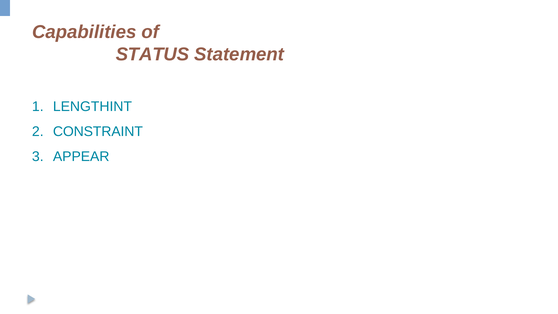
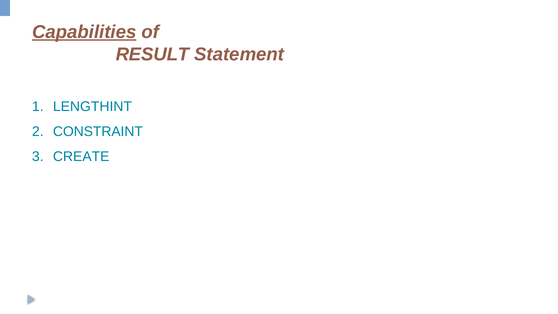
Capabilities underline: none -> present
STATUS: STATUS -> RESULT
APPEAR: APPEAR -> CREATE
